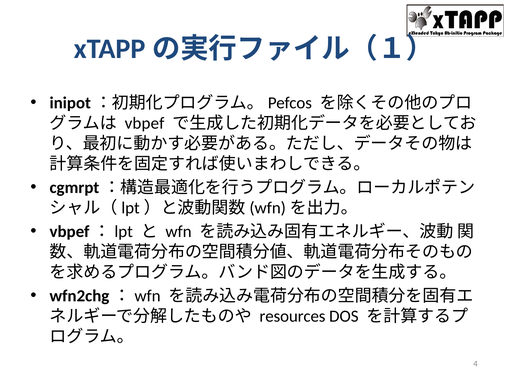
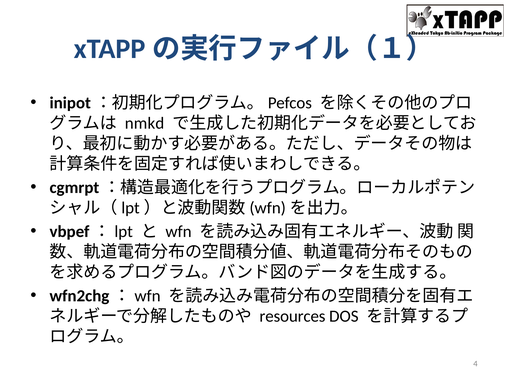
vbpef: vbpef -> nmkd
